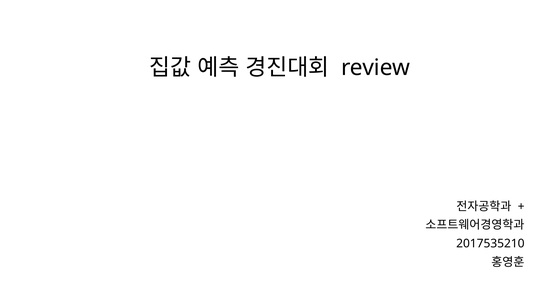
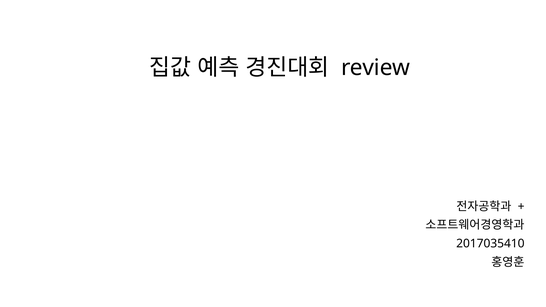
2017535210: 2017535210 -> 2017035410
